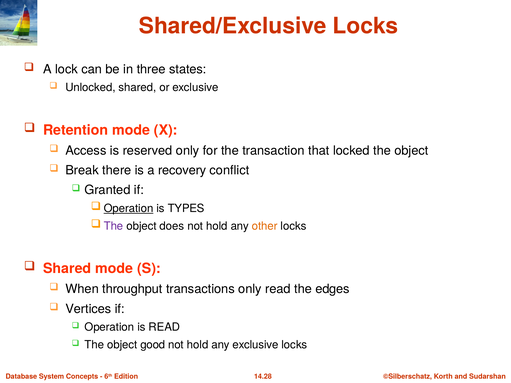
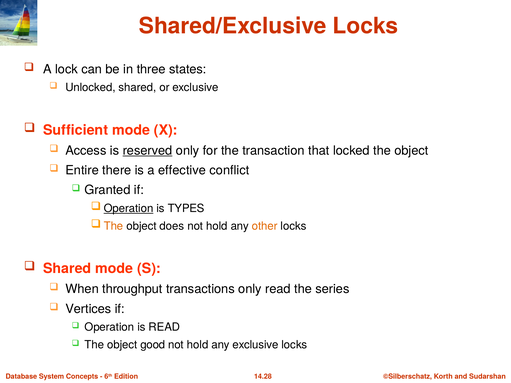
Retention: Retention -> Sufficient
reserved underline: none -> present
Break: Break -> Entire
recovery: recovery -> effective
The at (114, 226) colour: purple -> orange
edges: edges -> series
